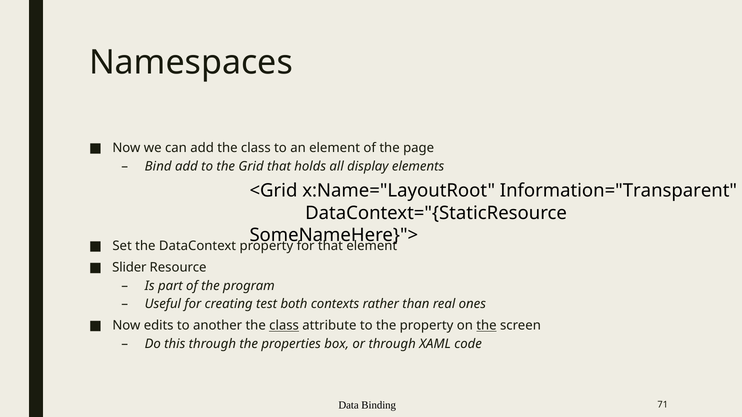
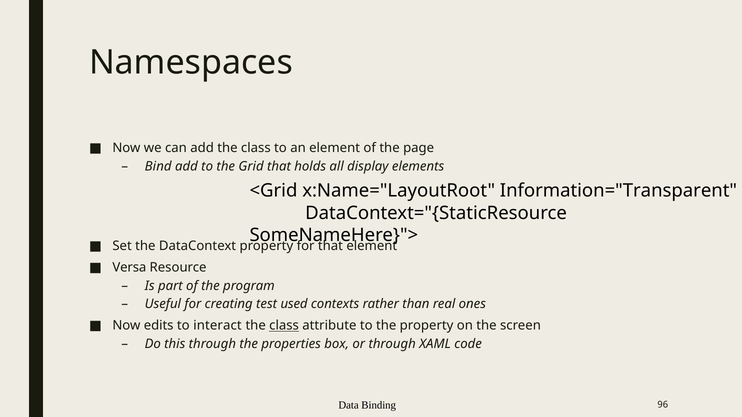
Slider: Slider -> Versa
both: both -> used
another: another -> interact
the at (486, 326) underline: present -> none
71: 71 -> 96
